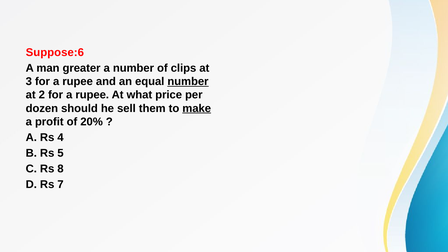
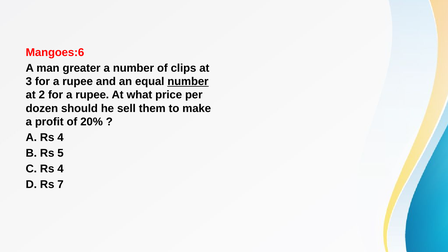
Suppose:6: Suppose:6 -> Mangoes:6
make underline: present -> none
C Rs 8: 8 -> 4
